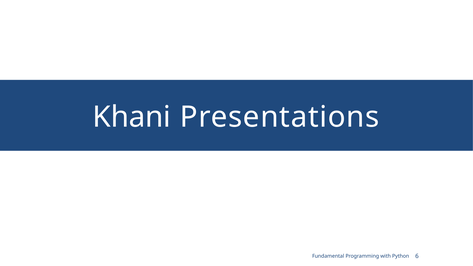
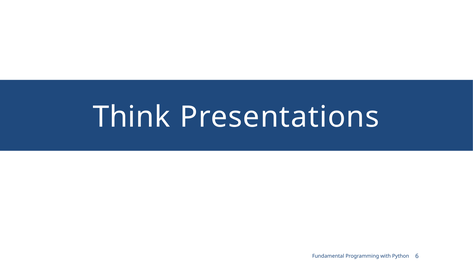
Khani: Khani -> Think
